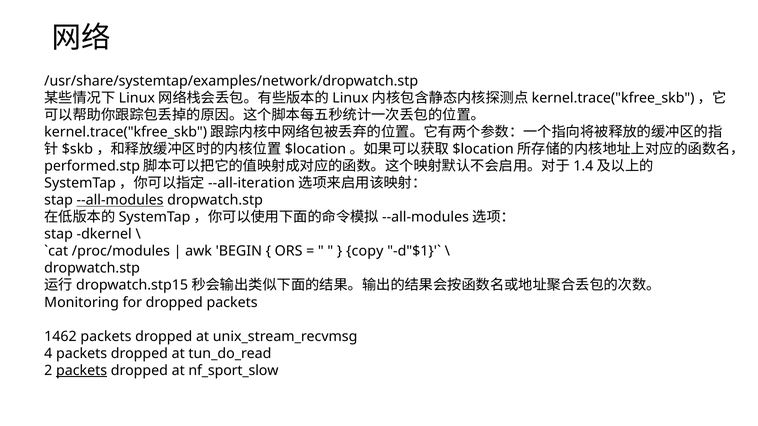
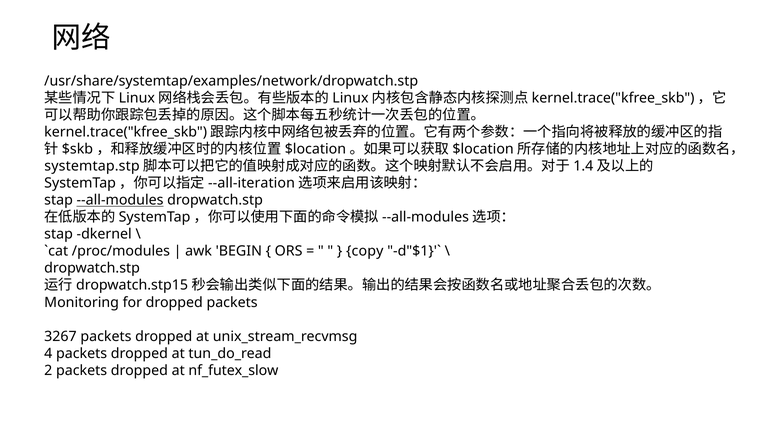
performed.stp: performed.stp -> systemtap.stp
1462: 1462 -> 3267
packets at (82, 371) underline: present -> none
nf_sport_slow: nf_sport_slow -> nf_futex_slow
